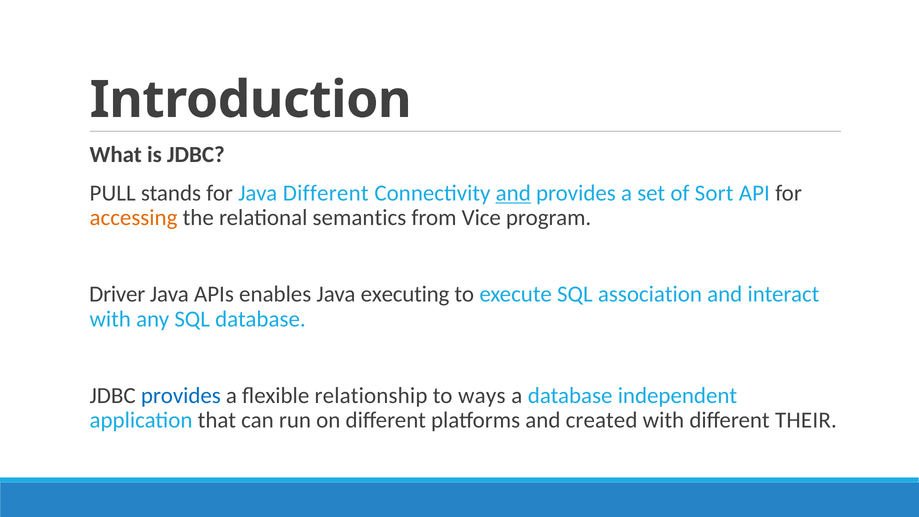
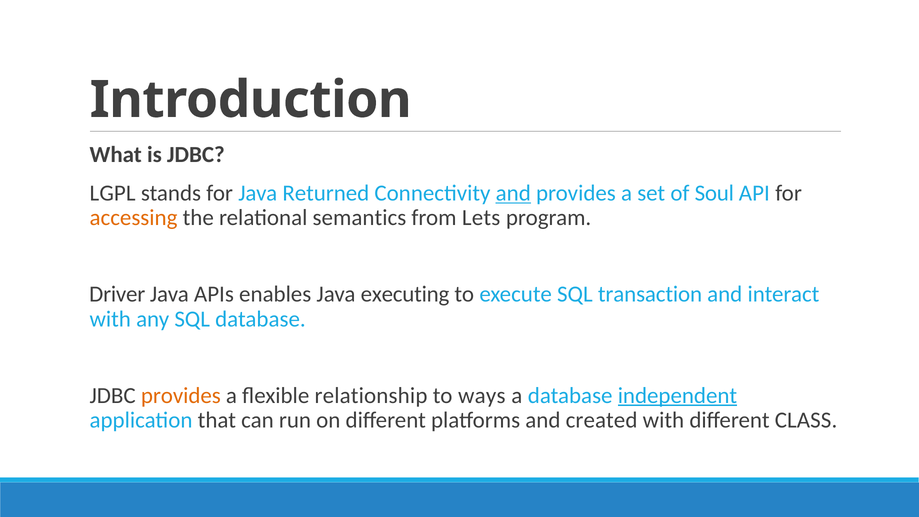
PULL: PULL -> LGPL
Java Different: Different -> Returned
Sort: Sort -> Soul
Vice: Vice -> Lets
association: association -> transaction
provides at (181, 395) colour: blue -> orange
independent underline: none -> present
THEIR: THEIR -> CLASS
